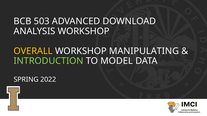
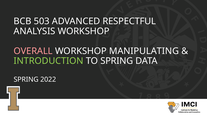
DOWNLOAD: DOWNLOAD -> RESPECTFUL
OVERALL colour: yellow -> pink
TO MODEL: MODEL -> SPRING
